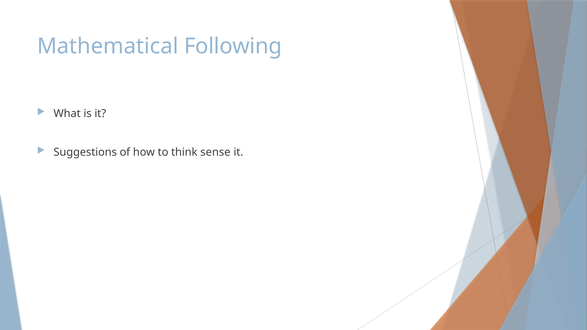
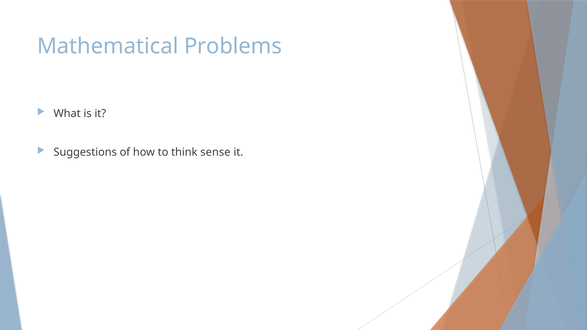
Following: Following -> Problems
